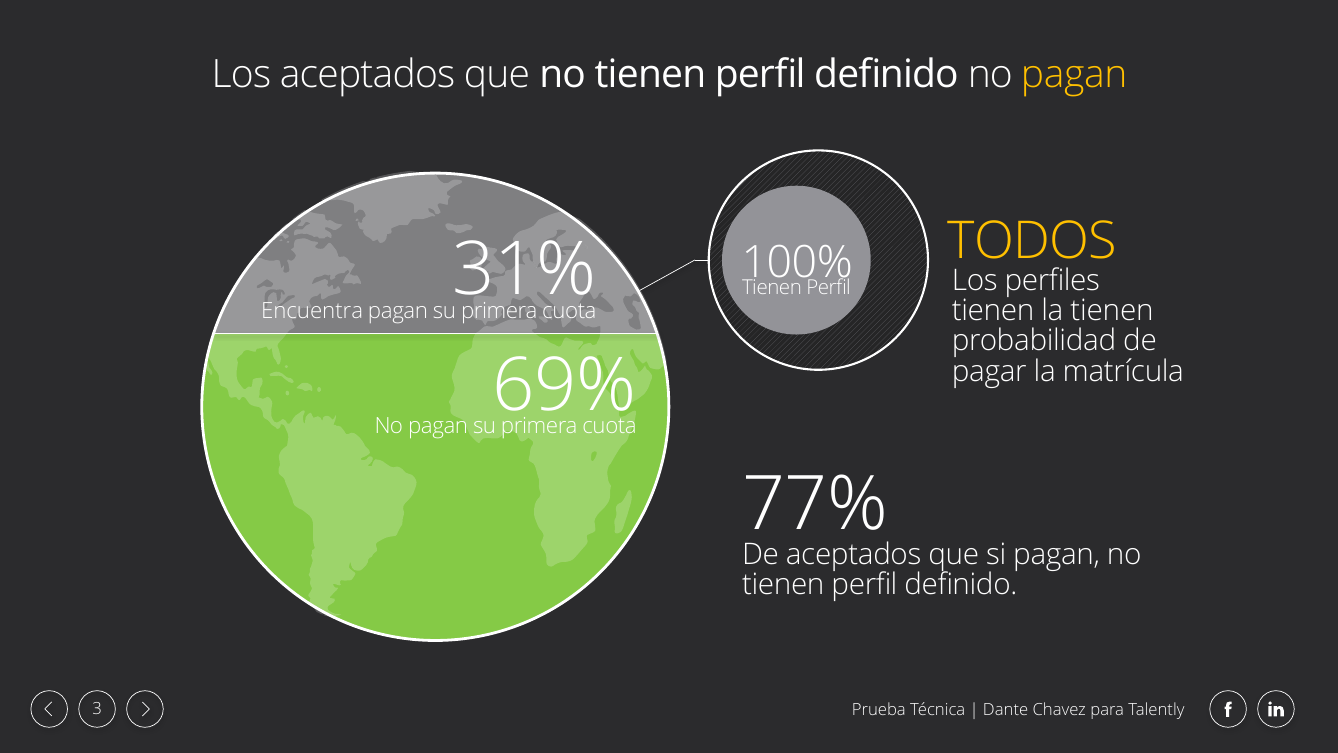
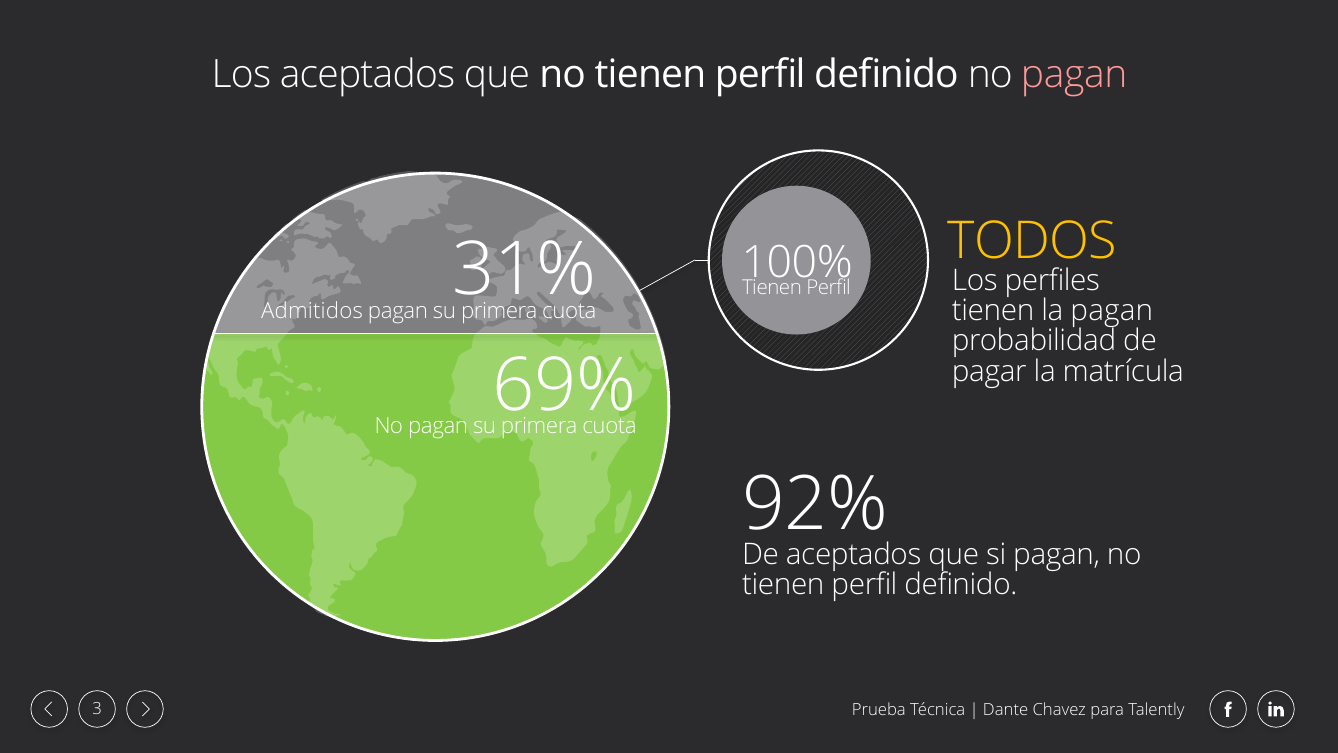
pagan at (1074, 75) colour: yellow -> pink
la tienen: tienen -> pagan
Encuentra: Encuentra -> Admitidos
77%: 77% -> 92%
